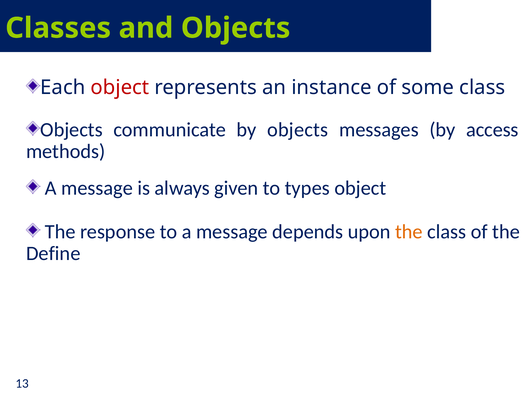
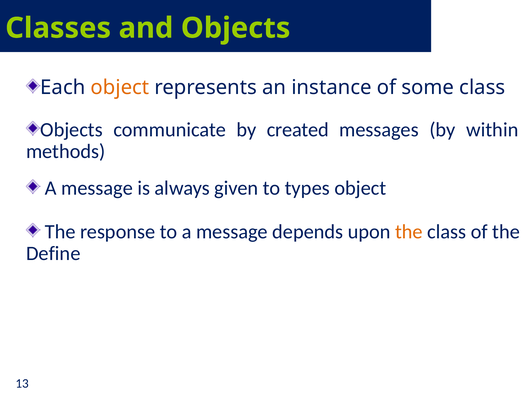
object at (120, 87) colour: red -> orange
by objects: objects -> created
access: access -> within
